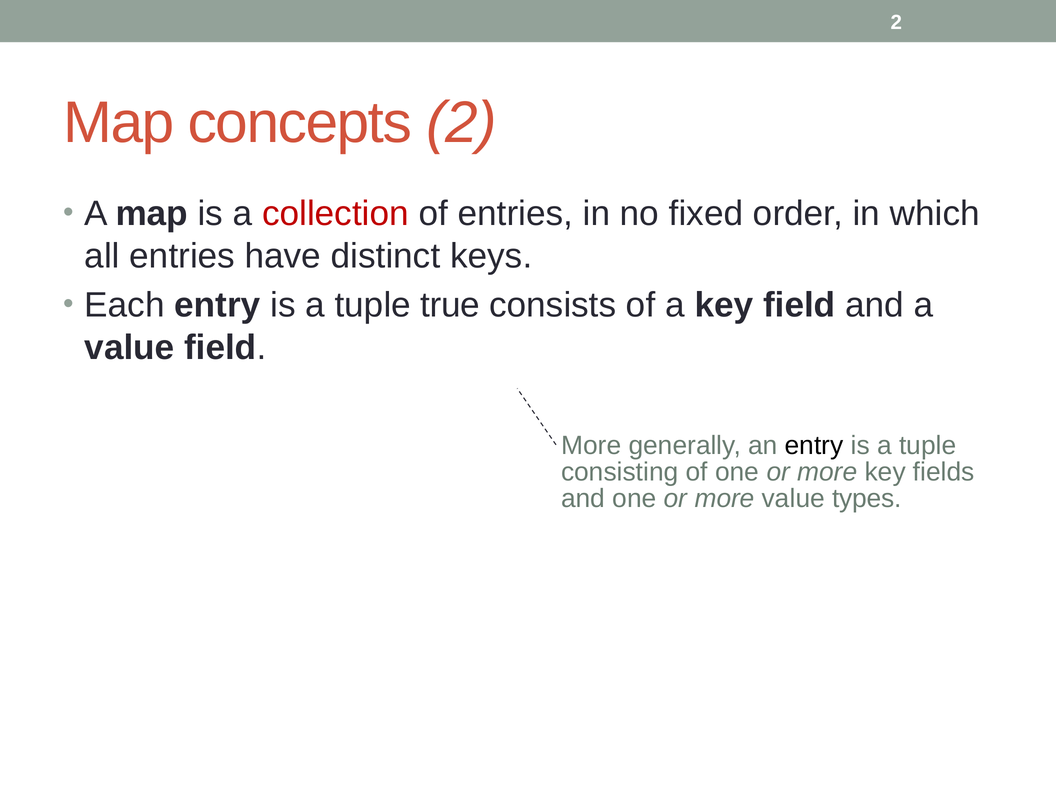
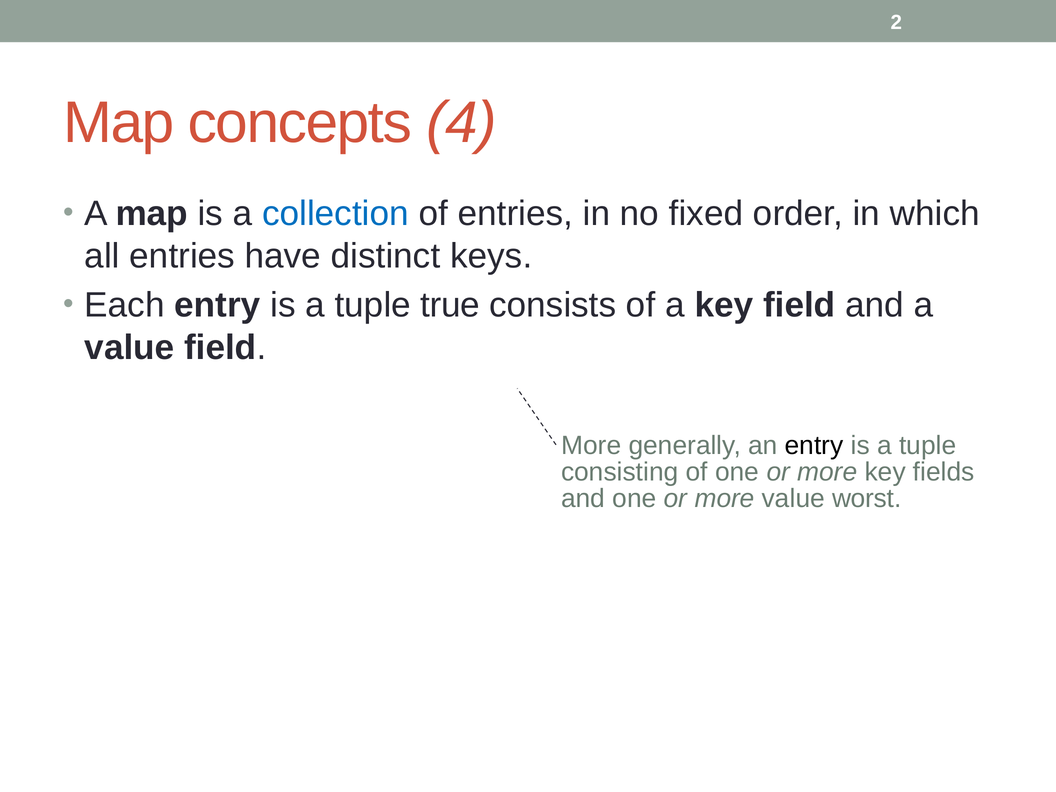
concepts 2: 2 -> 4
collection colour: red -> blue
types: types -> worst
